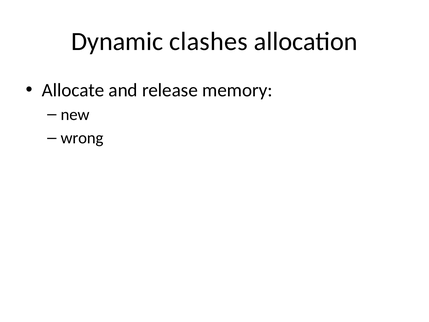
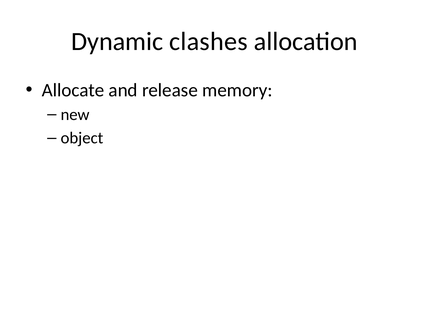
wrong: wrong -> object
